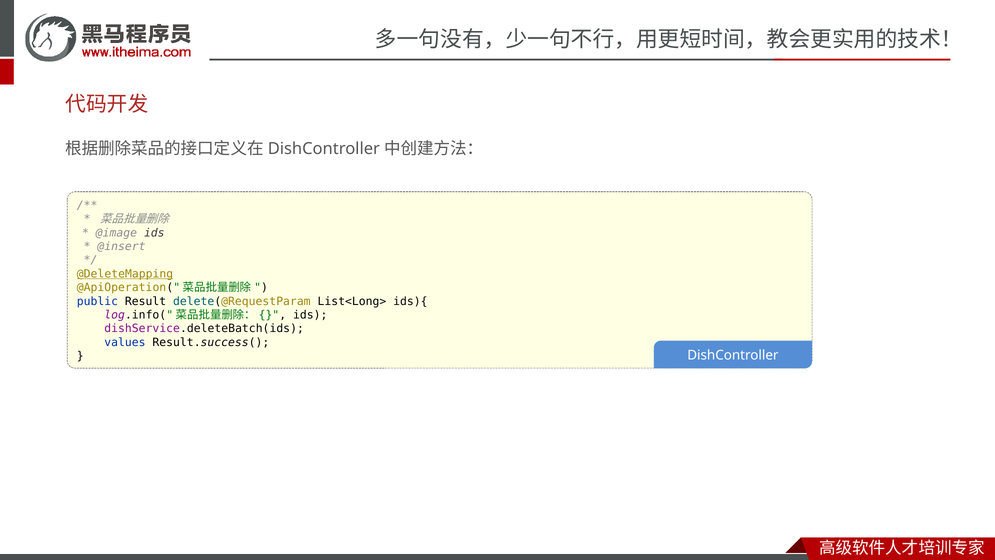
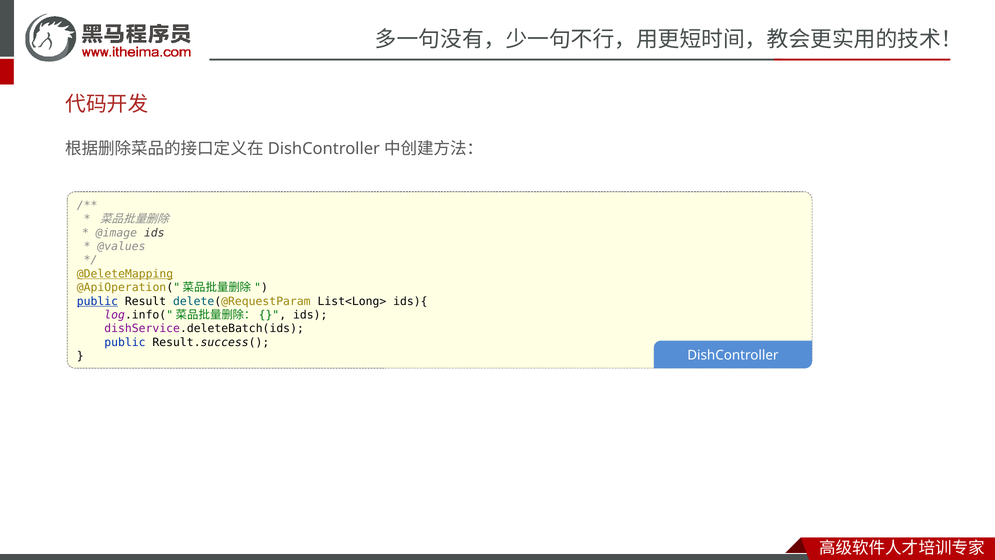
@insert: @insert -> @values
public at (97, 301) underline: none -> present
values at (125, 342): values -> public
